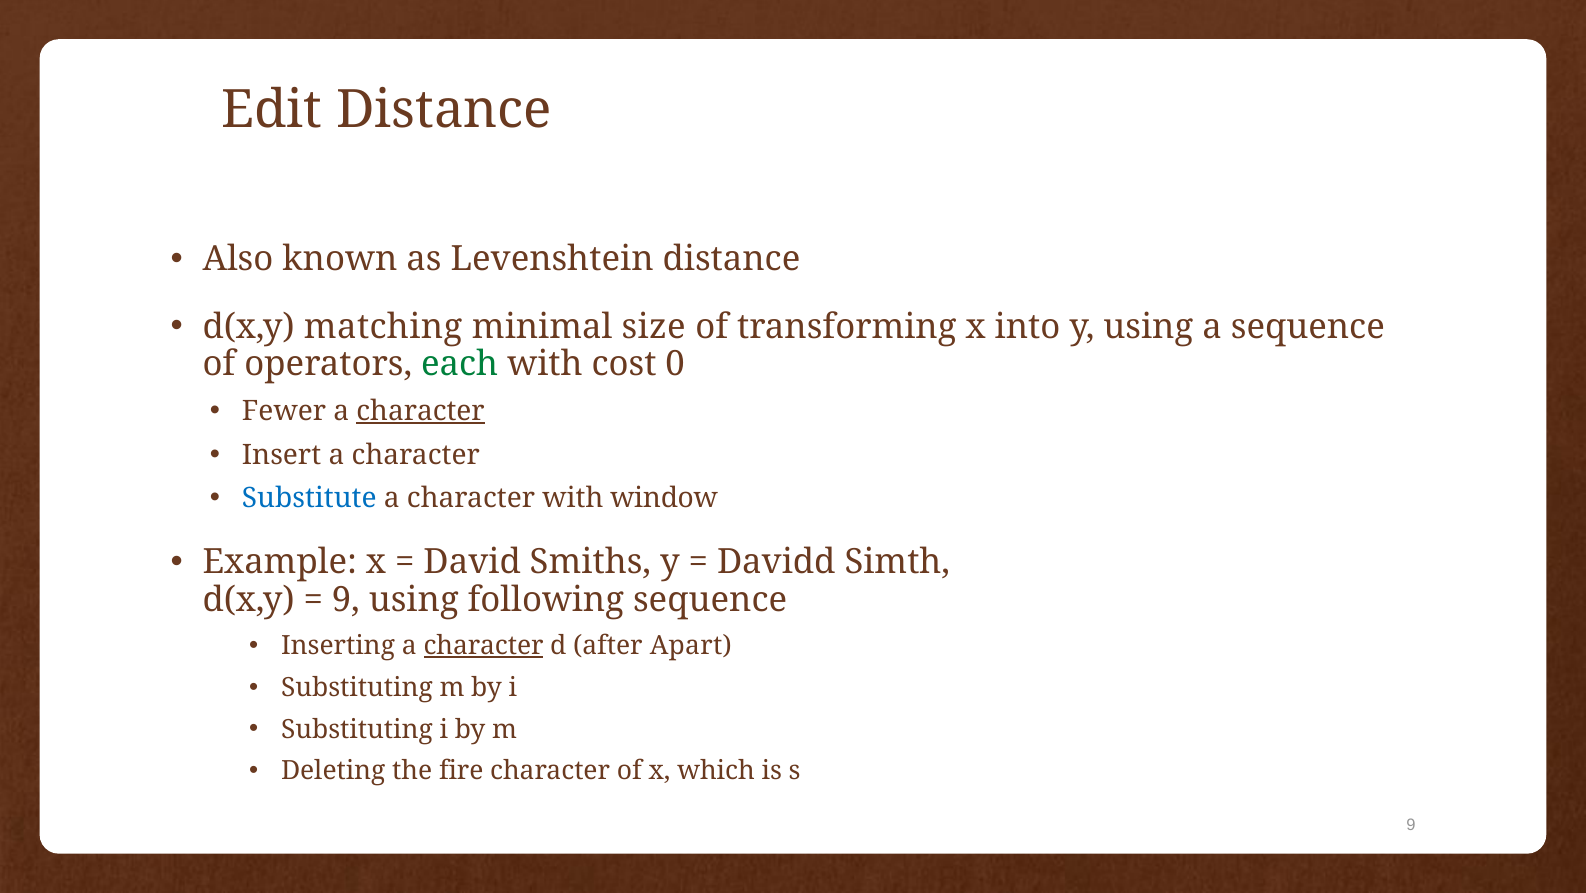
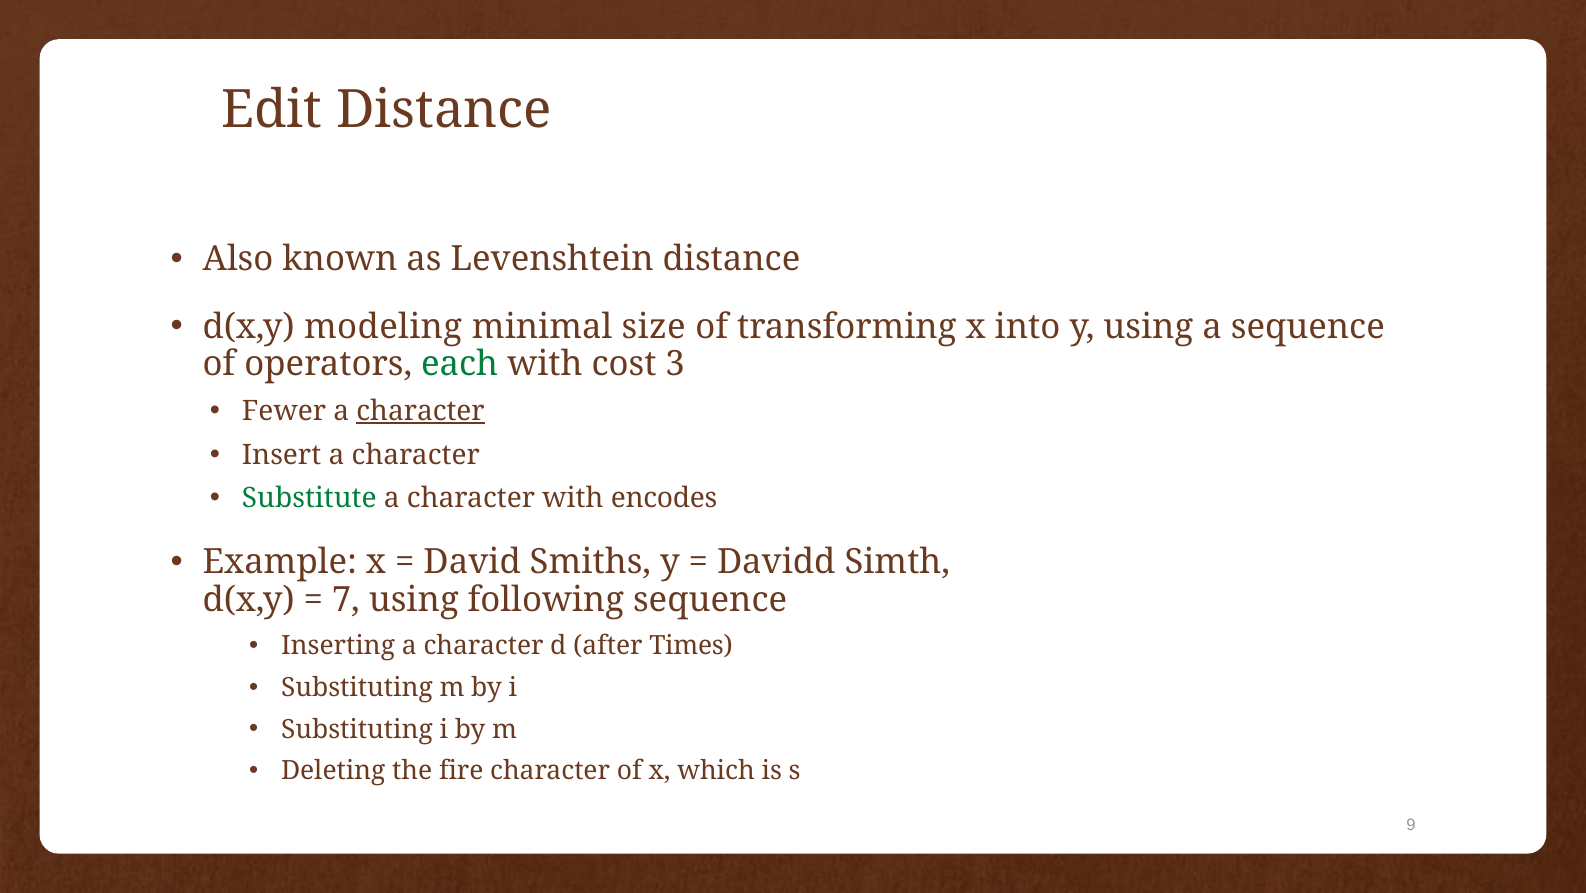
matching: matching -> modeling
0: 0 -> 3
Substitute colour: blue -> green
window: window -> encodes
9 at (346, 599): 9 -> 7
character at (484, 645) underline: present -> none
Apart: Apart -> Times
